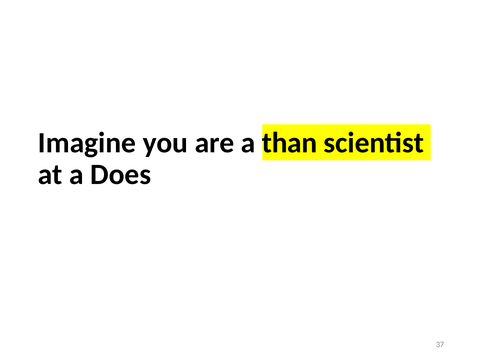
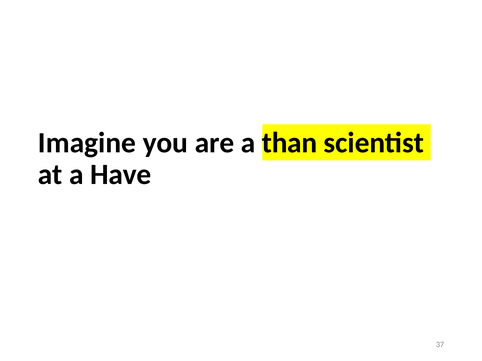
Does: Does -> Have
